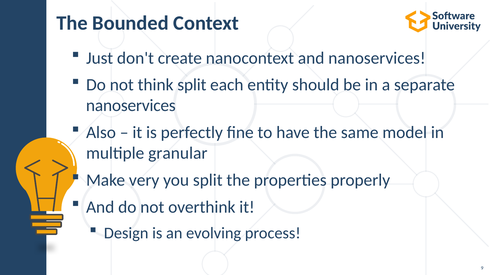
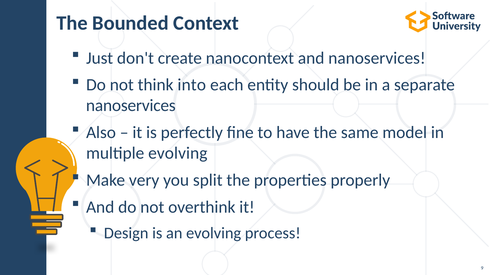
think split: split -> into
multiple granular: granular -> evolving
